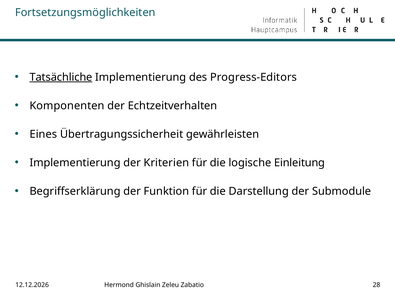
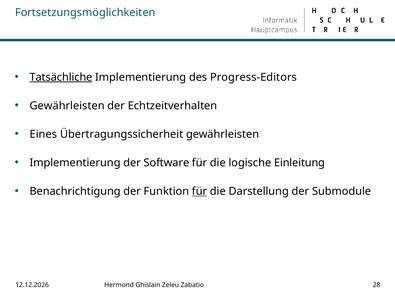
Komponenten at (67, 106): Komponenten -> Gewährleisten
Kriterien: Kriterien -> Software
Begriffserklärung: Begriffserklärung -> Benachrichtigung
für at (200, 191) underline: none -> present
